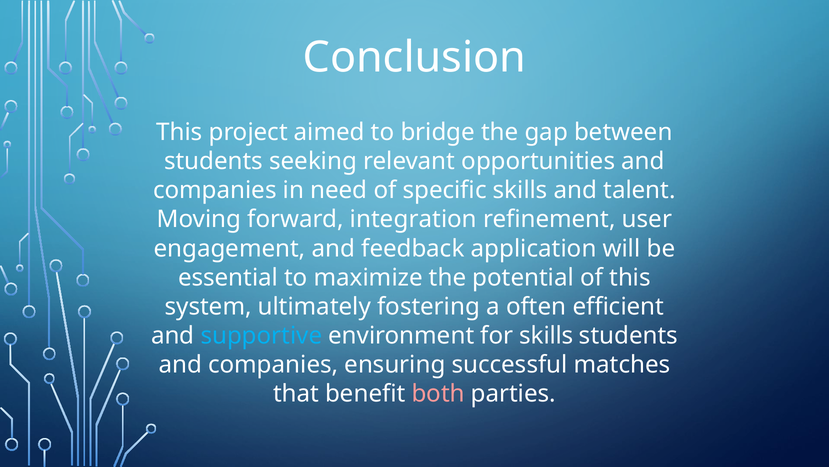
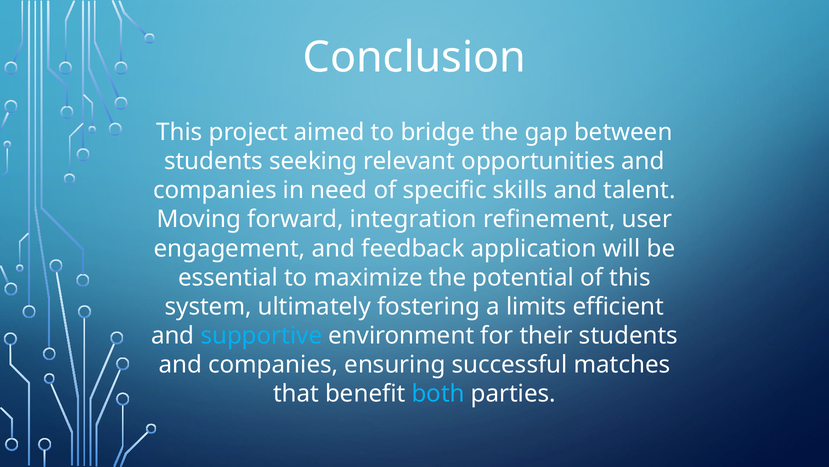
often: often -> limits
for skills: skills -> their
both colour: pink -> light blue
